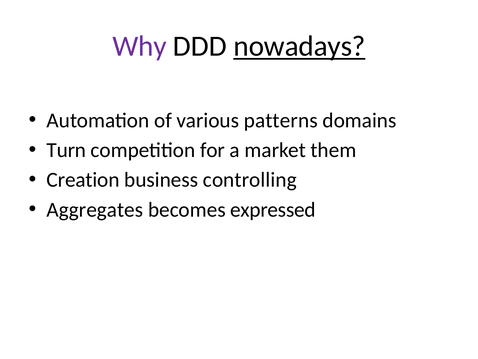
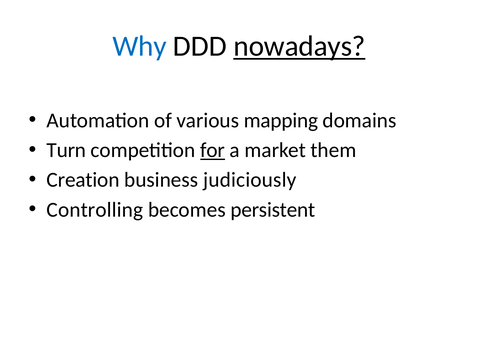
Why colour: purple -> blue
patterns: patterns -> mapping
for underline: none -> present
controlling: controlling -> judiciously
Aggregates: Aggregates -> Controlling
expressed: expressed -> persistent
